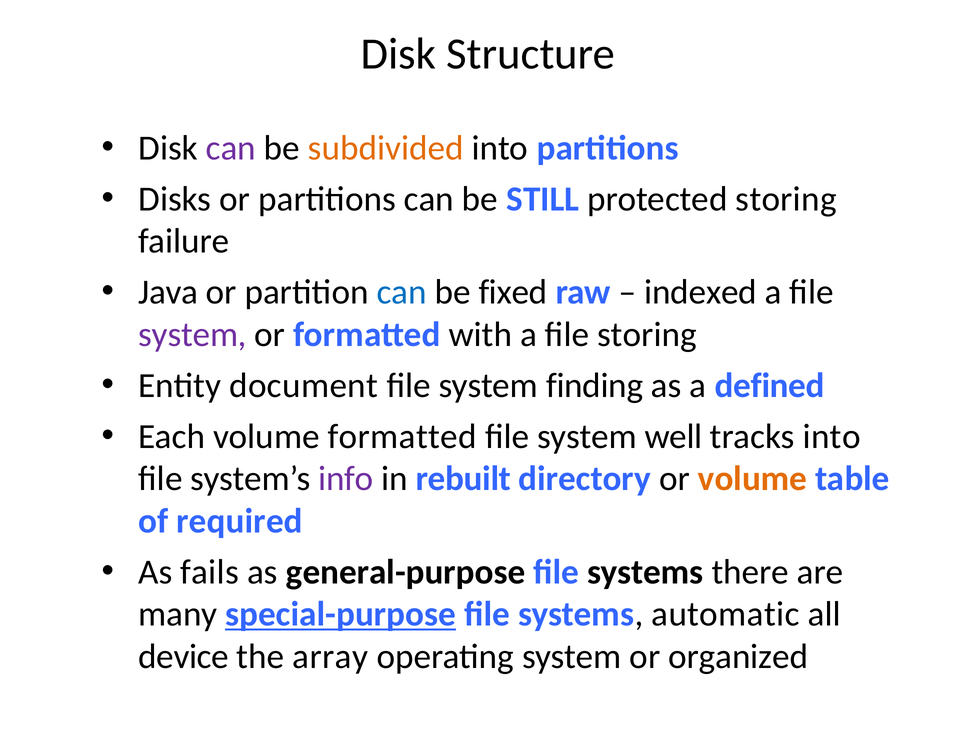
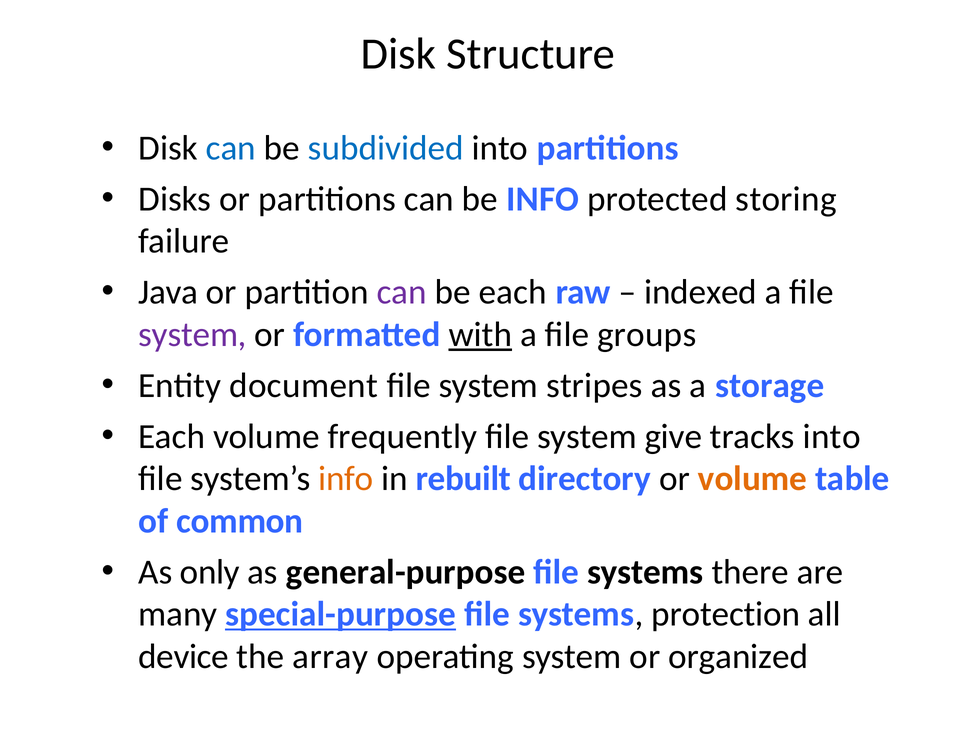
can at (231, 148) colour: purple -> blue
subdivided colour: orange -> blue
be STILL: STILL -> INFO
can at (402, 292) colour: blue -> purple
be fixed: fixed -> each
with underline: none -> present
file storing: storing -> groups
finding: finding -> stripes
defined: defined -> storage
volume formatted: formatted -> frequently
well: well -> give
info at (346, 479) colour: purple -> orange
required: required -> common
fails: fails -> only
automatic: automatic -> protection
